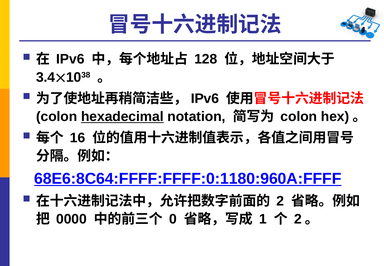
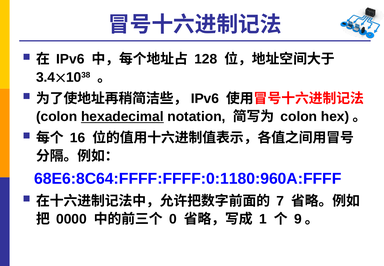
68E6:8C64:FFFF:FFFF:0:1180:960A:FFFF underline: present -> none
2 at (280, 201): 2 -> 7
2 at (298, 219): 2 -> 9
